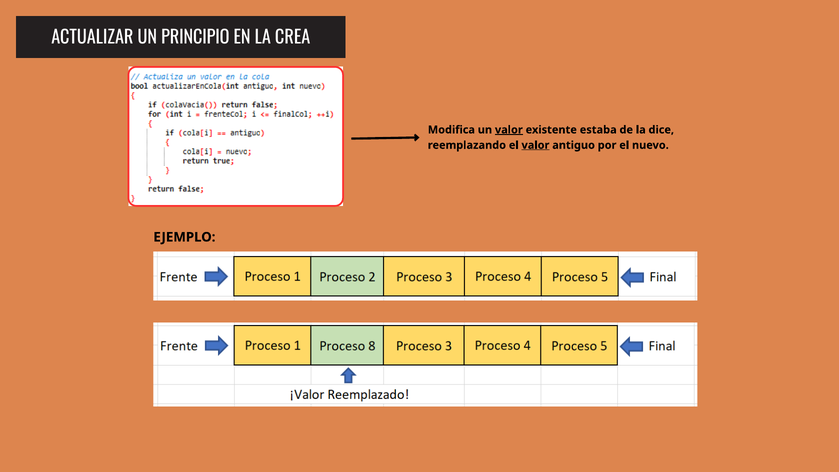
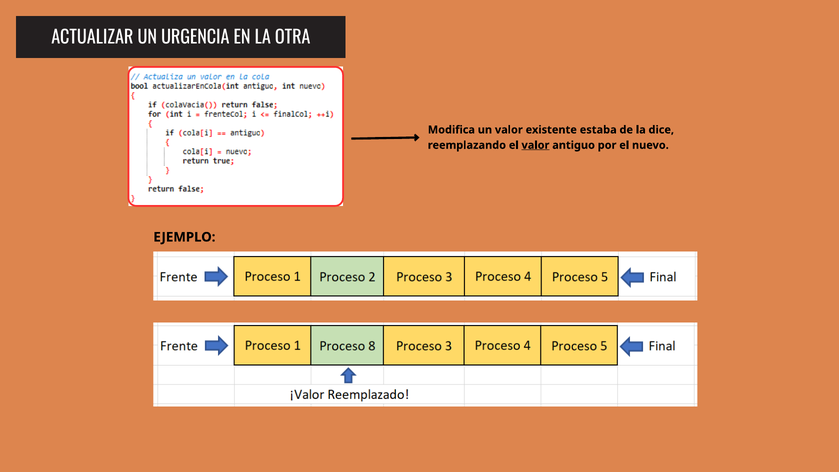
PRINCIPIO: PRINCIPIO -> URGENCIA
CREA: CREA -> OTRA
valor at (509, 130) underline: present -> none
